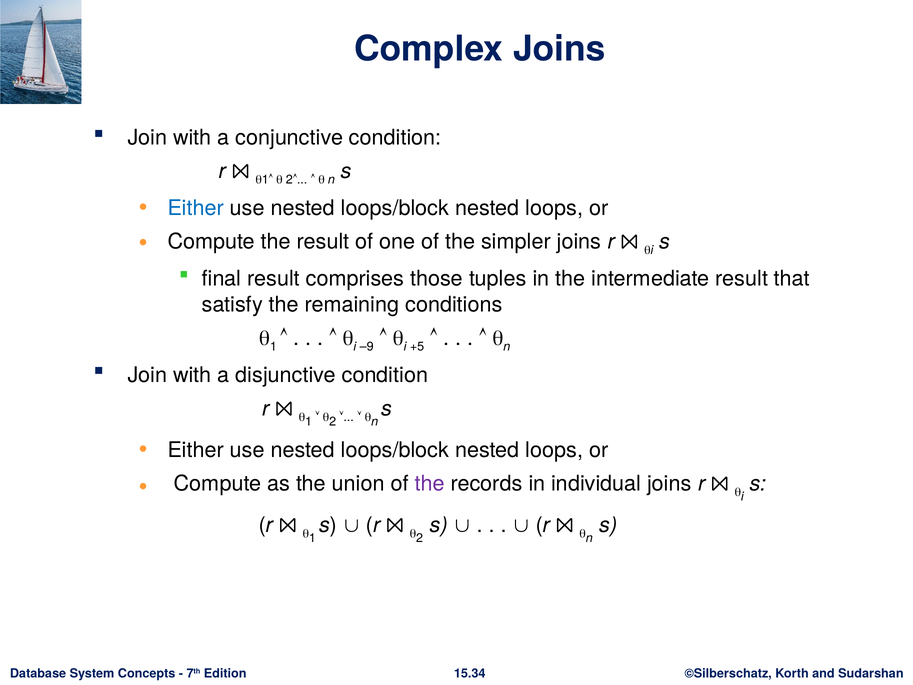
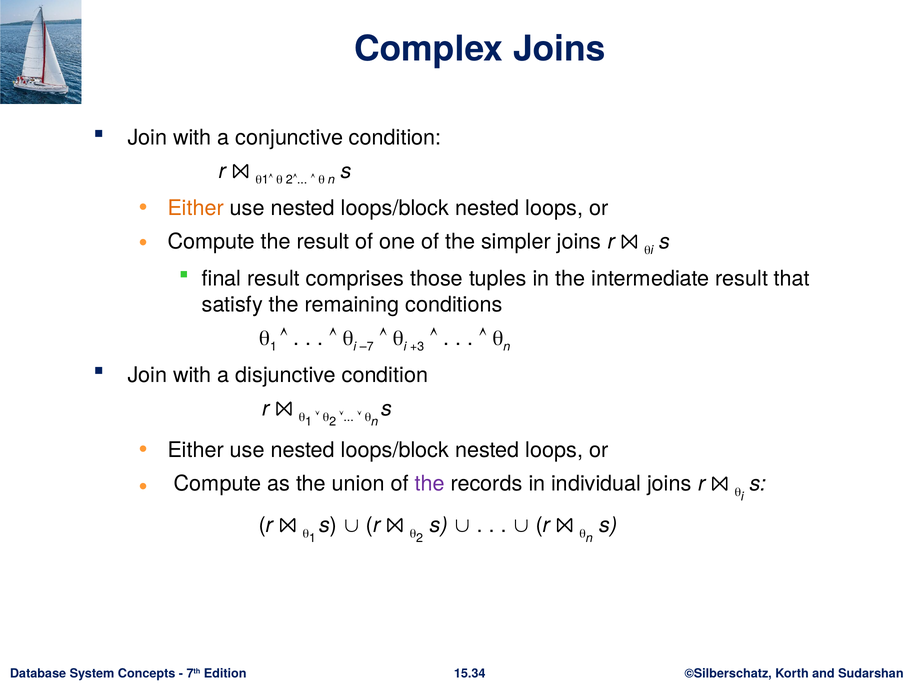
Either at (196, 208) colour: blue -> orange
–9: –9 -> –7
+5: +5 -> +3
